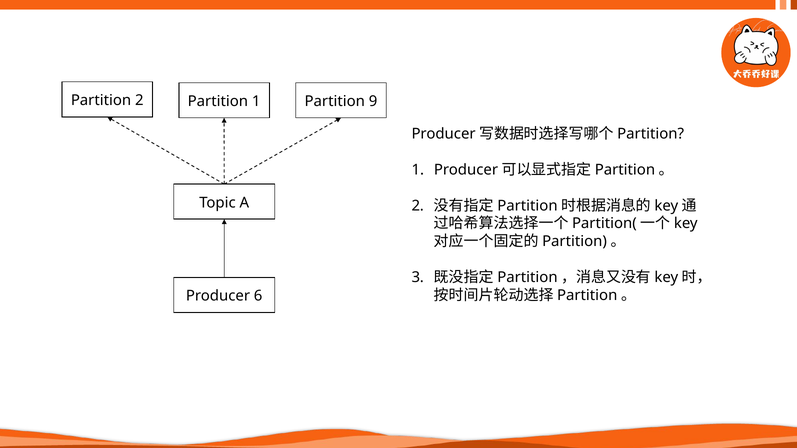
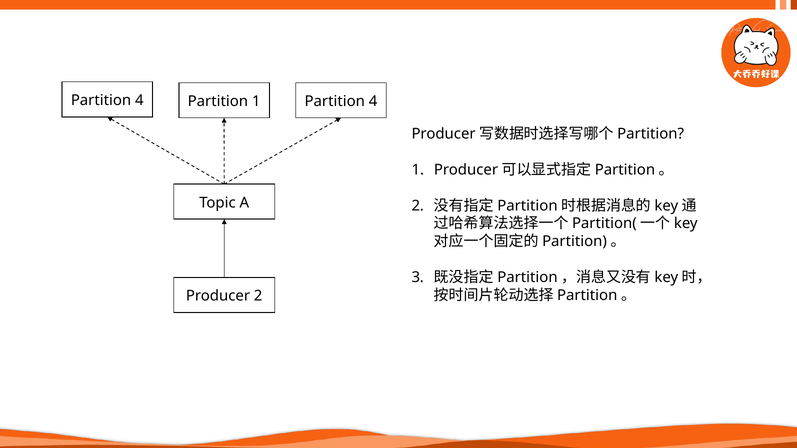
2 at (139, 100): 2 -> 4
1 Partition 9: 9 -> 4
Producer 6: 6 -> 2
